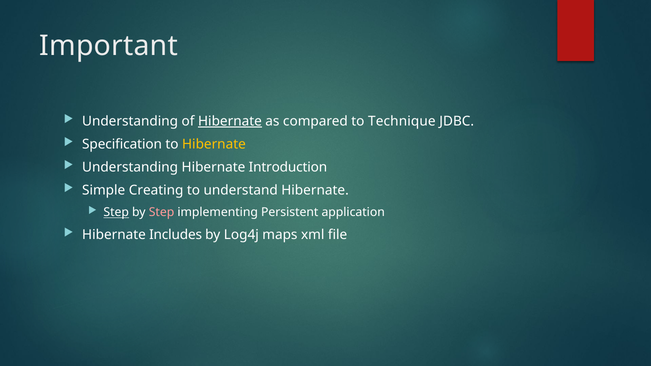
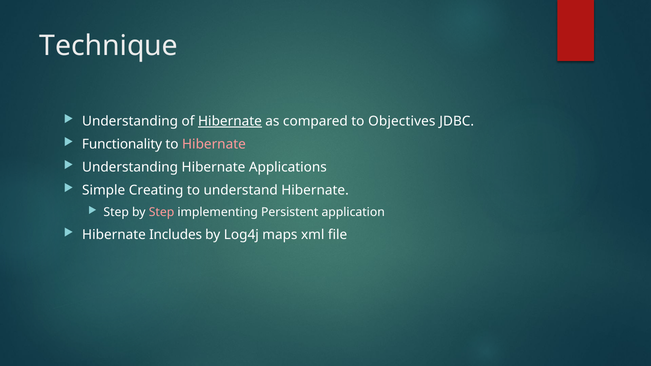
Important: Important -> Technique
Technique: Technique -> Objectives
Specification: Specification -> Functionality
Hibernate at (214, 144) colour: yellow -> pink
Introduction: Introduction -> Applications
Step at (116, 213) underline: present -> none
